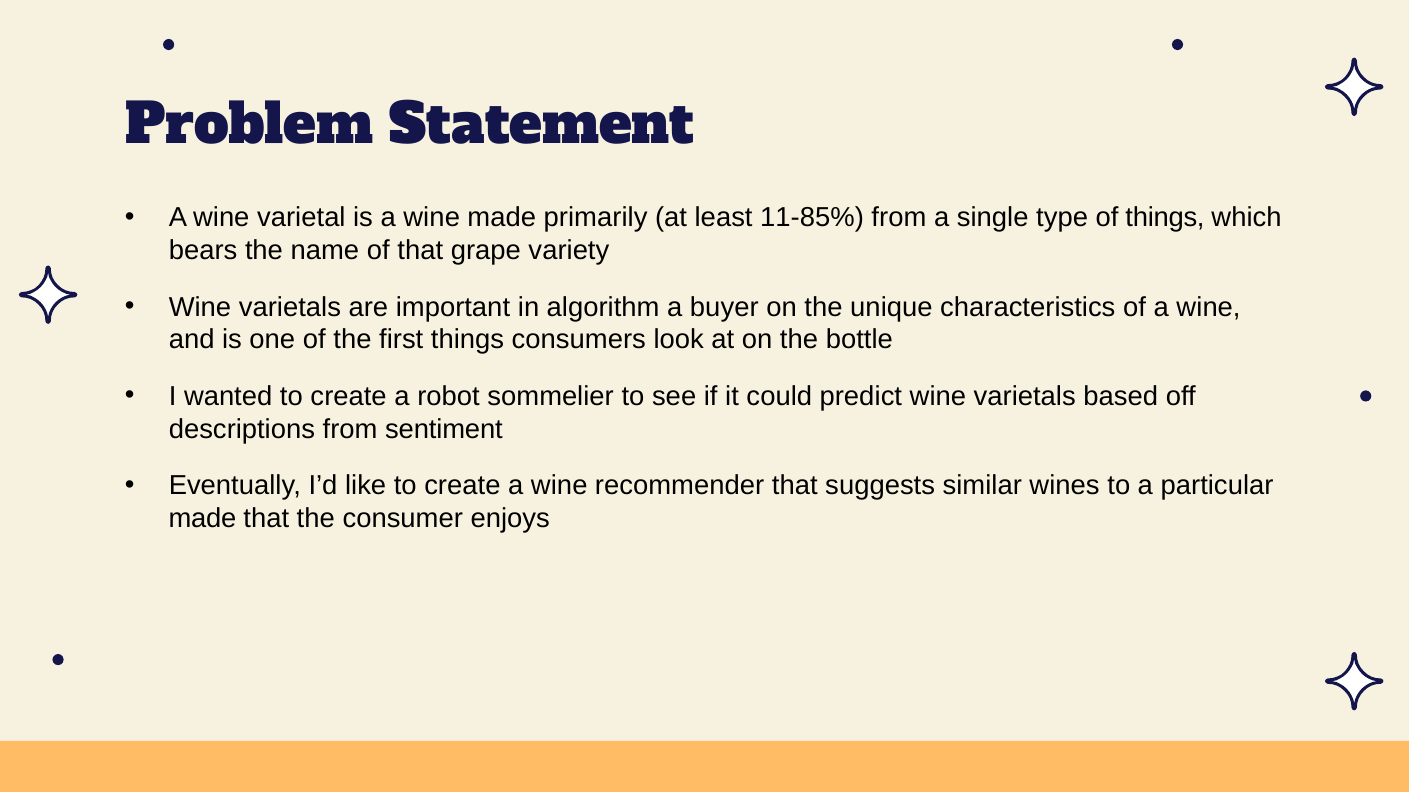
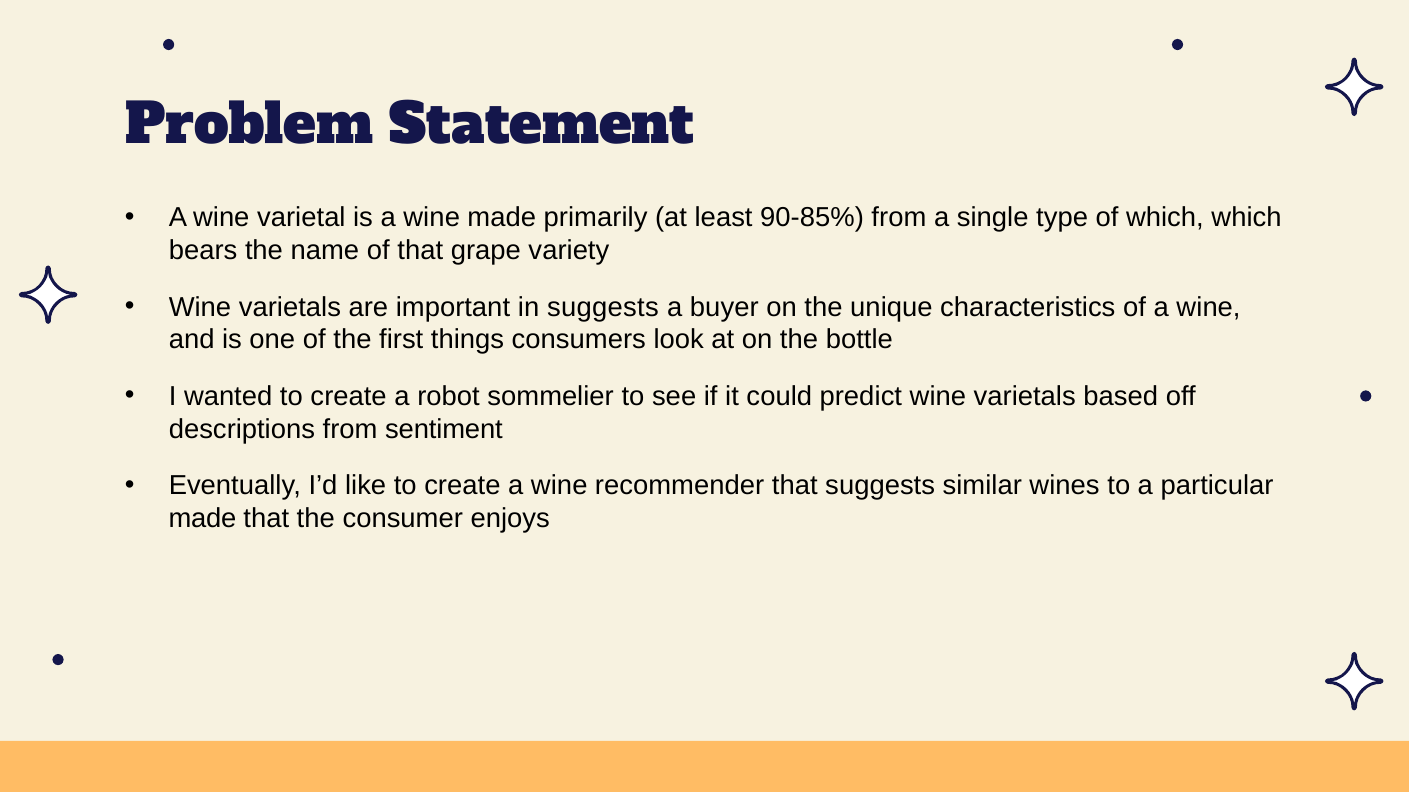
11-85%: 11-85% -> 90-85%
of things: things -> which
in algorithm: algorithm -> suggests
